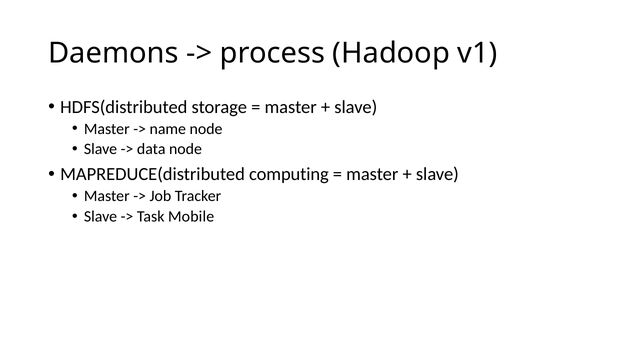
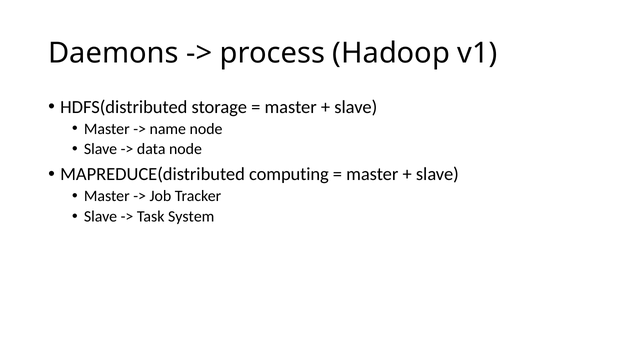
Mobile: Mobile -> System
